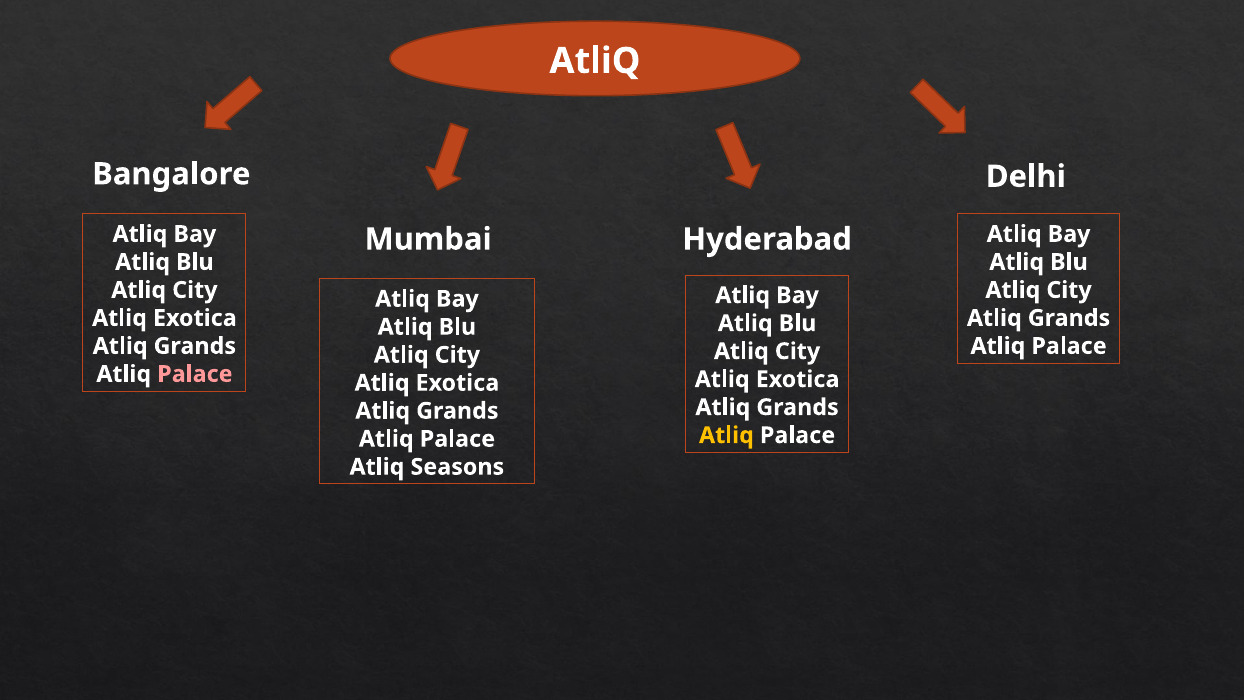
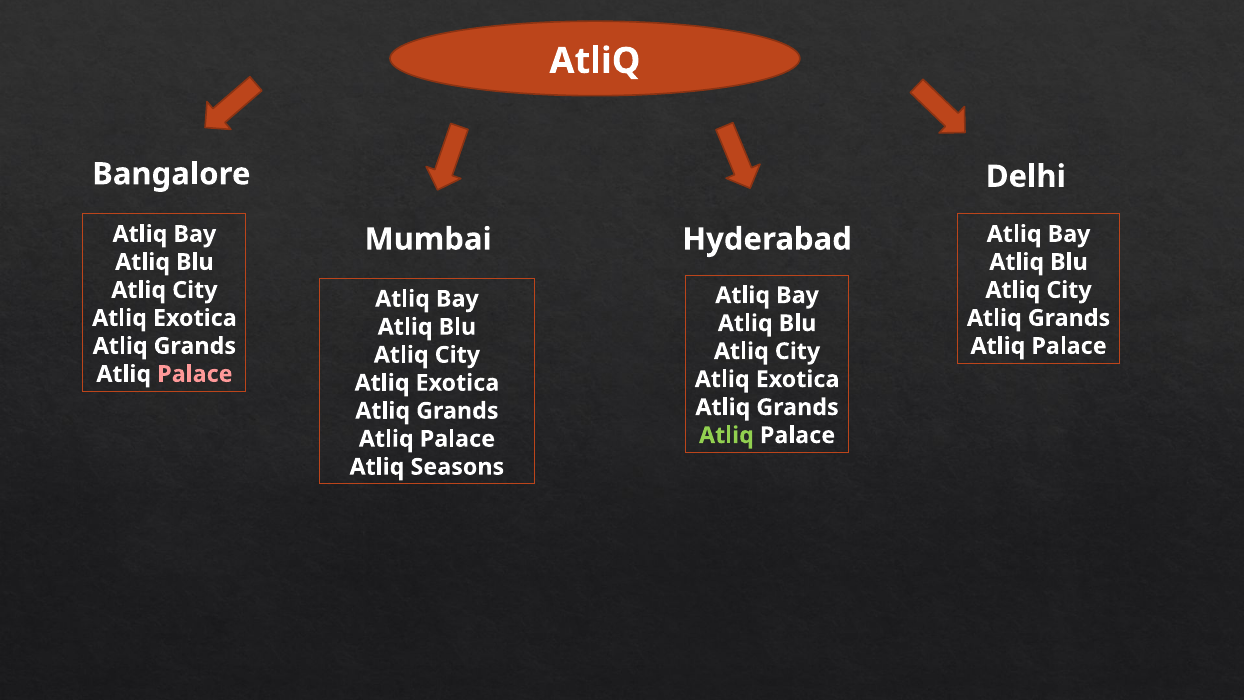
Atliq at (726, 435) colour: yellow -> light green
